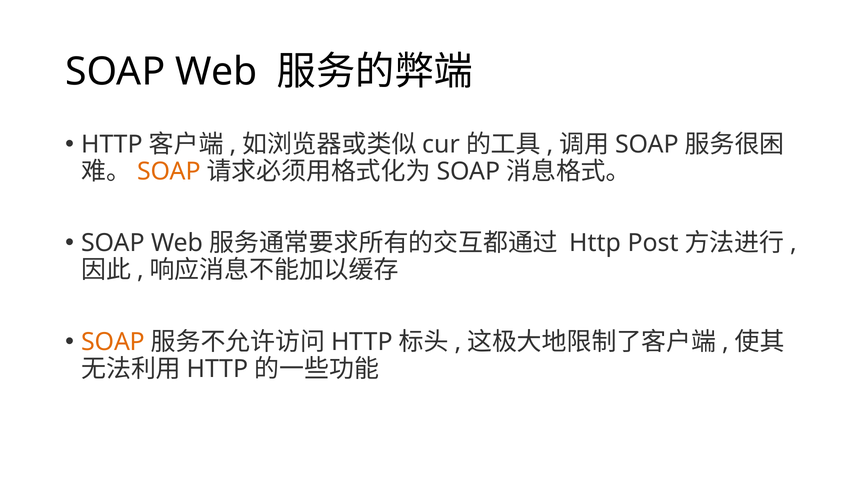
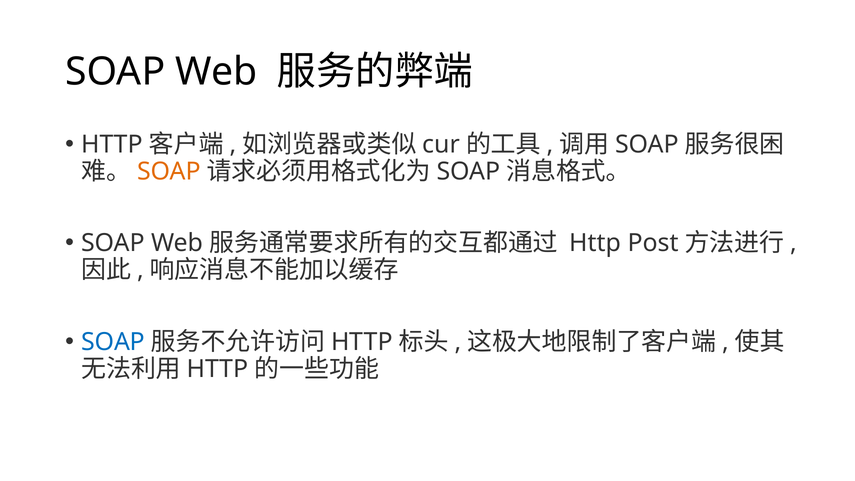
SOAP at (113, 342) colour: orange -> blue
